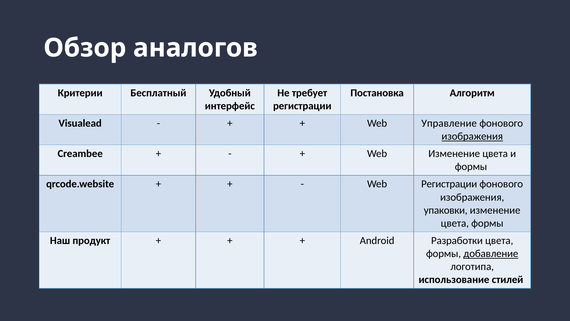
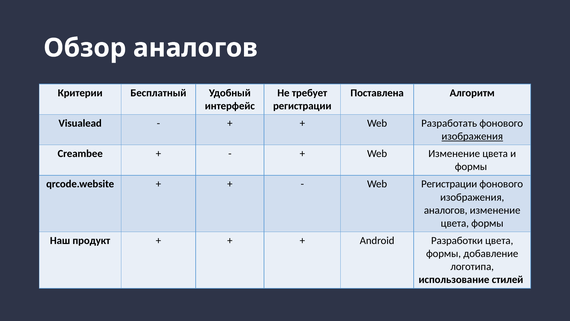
Постановка: Постановка -> Поставлена
Управление: Управление -> Разработать
упаковки at (446, 210): упаковки -> аналогов
добавление underline: present -> none
